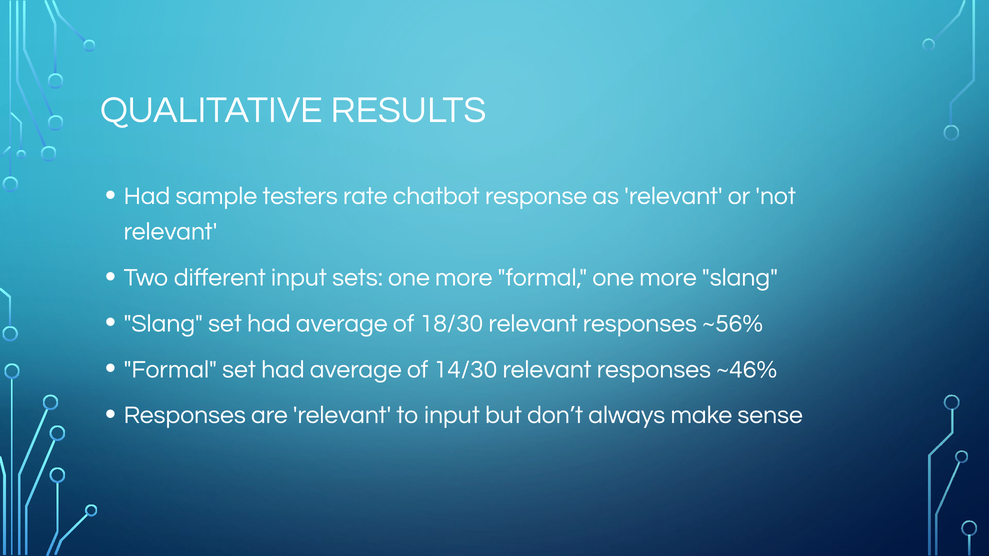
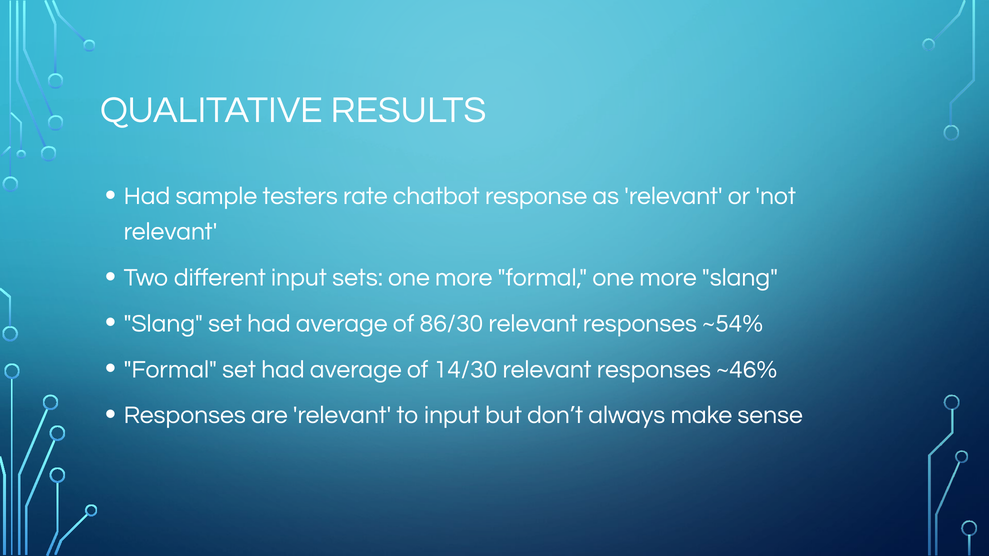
18/30: 18/30 -> 86/30
~56%: ~56% -> ~54%
